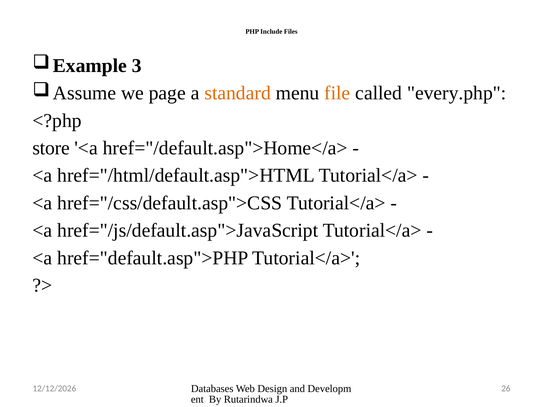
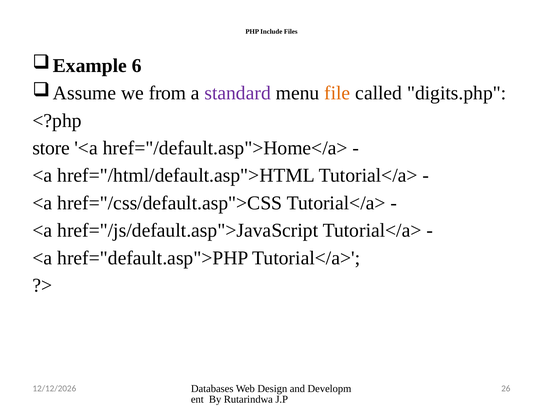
3: 3 -> 6
page: page -> from
standard colour: orange -> purple
every.php: every.php -> digits.php
